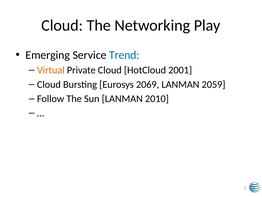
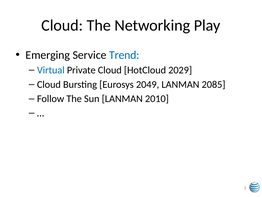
Virtual colour: orange -> blue
2001: 2001 -> 2029
2069: 2069 -> 2049
2059: 2059 -> 2085
